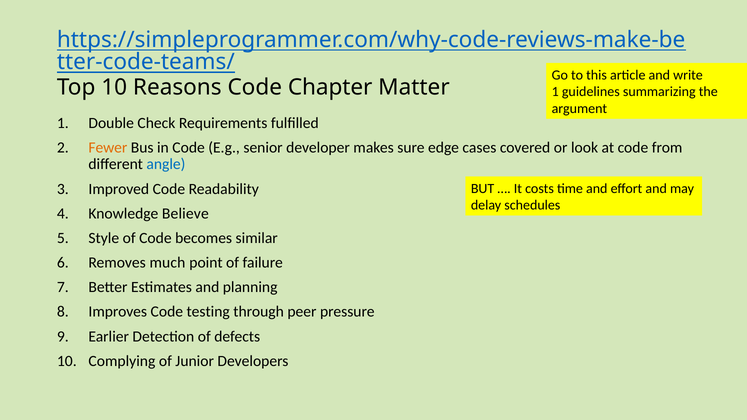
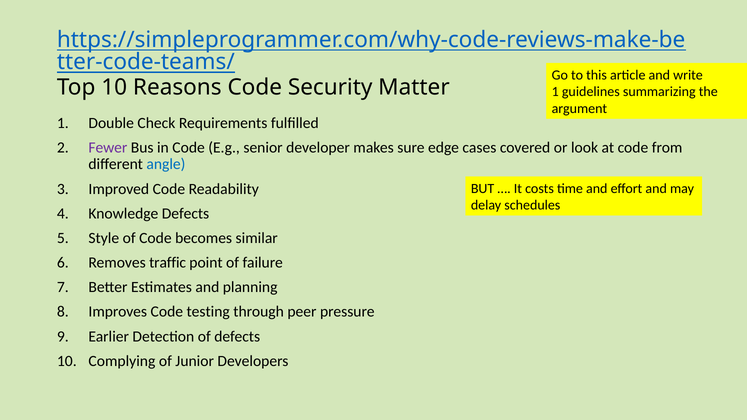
Chapter: Chapter -> Security
Fewer colour: orange -> purple
Knowledge Believe: Believe -> Defects
much: much -> traffic
